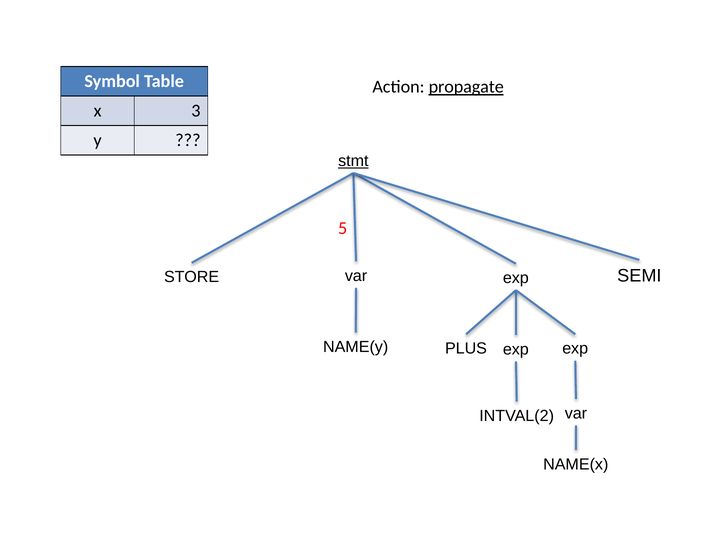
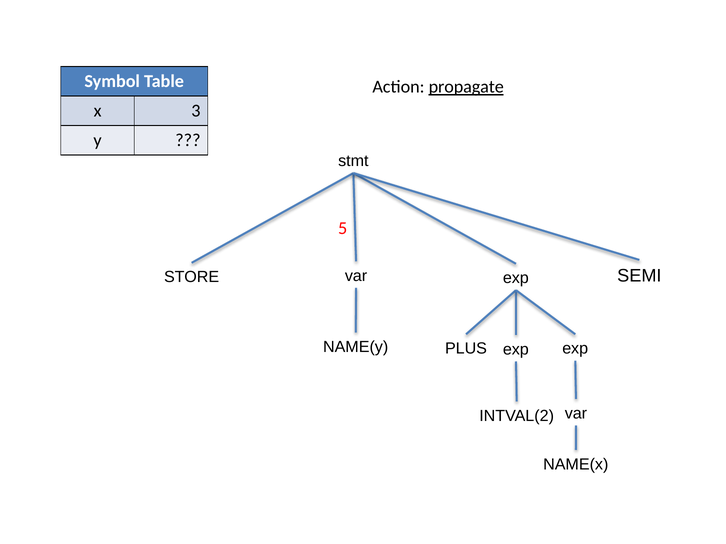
stmt underline: present -> none
